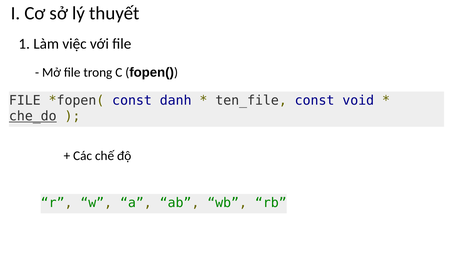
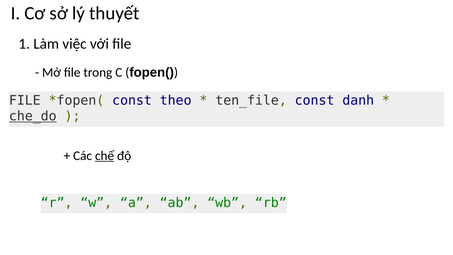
danh: danh -> theo
void: void -> danh
chế underline: none -> present
